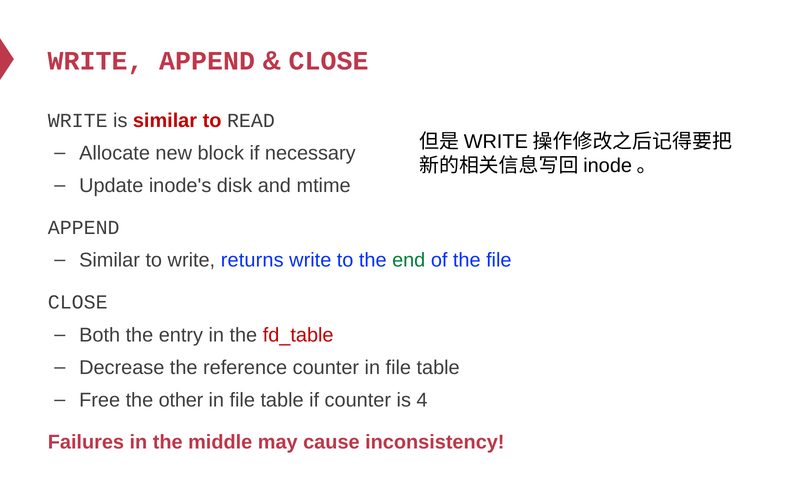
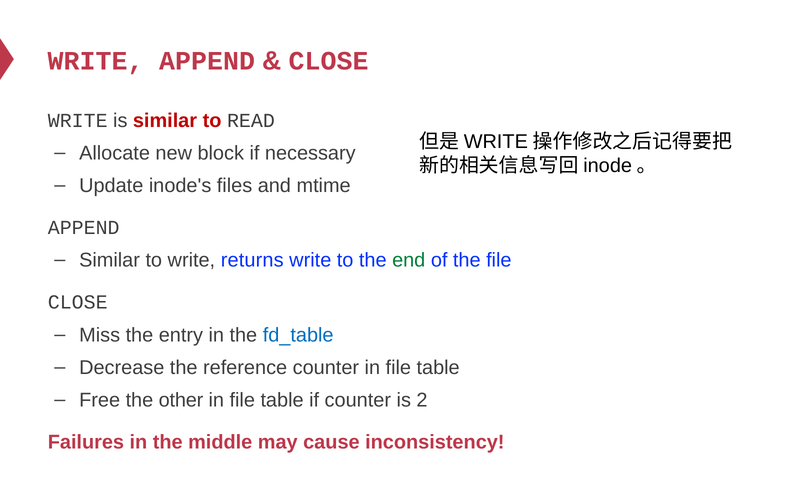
disk: disk -> files
Both: Both -> Miss
fd_table colour: red -> blue
4: 4 -> 2
